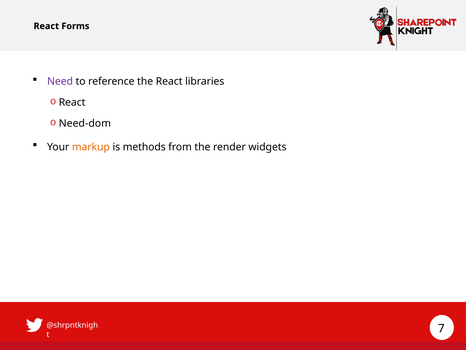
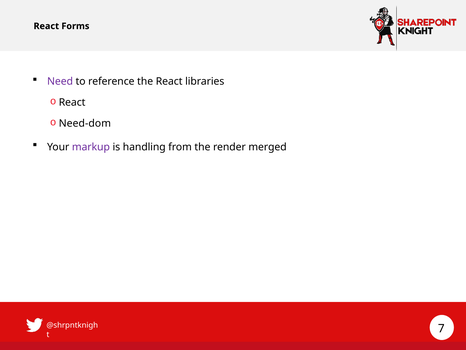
markup colour: orange -> purple
methods: methods -> handling
widgets: widgets -> merged
